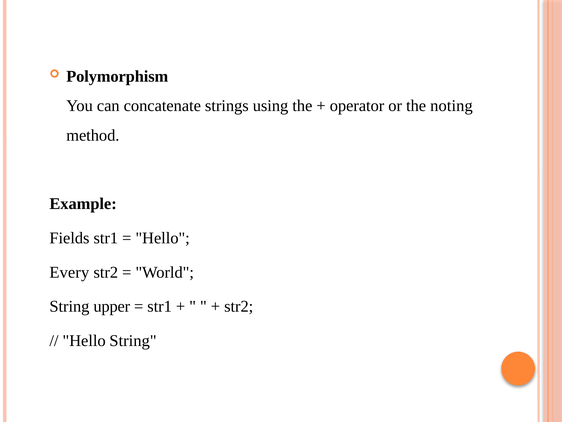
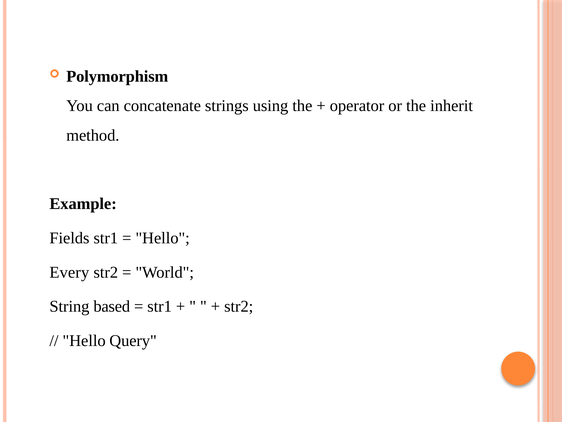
noting: noting -> inherit
upper: upper -> based
Hello String: String -> Query
